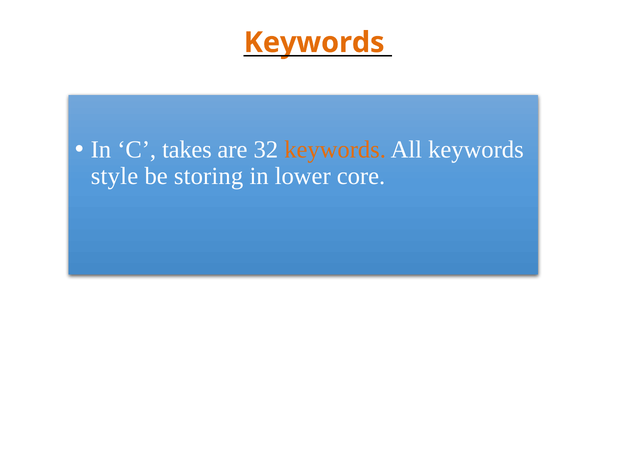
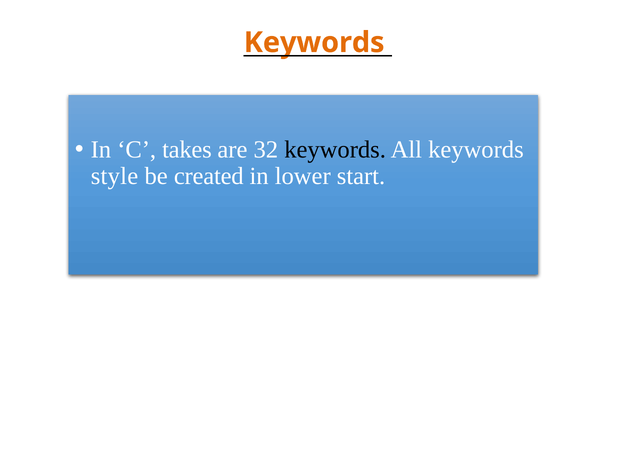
keywords at (335, 150) colour: orange -> black
storing: storing -> created
core: core -> start
